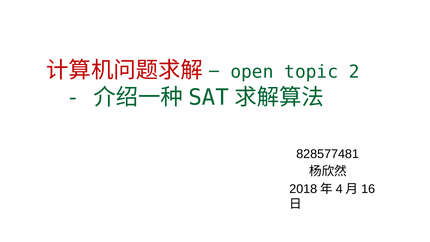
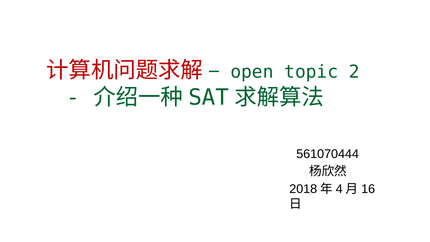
828577481: 828577481 -> 561070444
